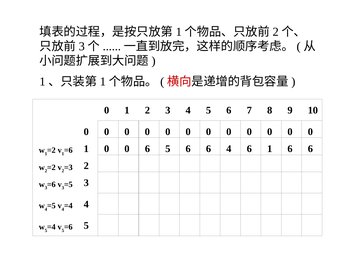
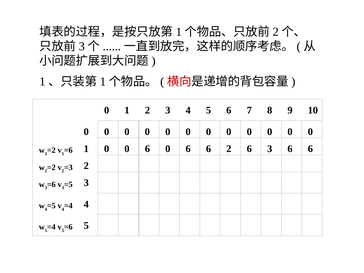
6 5: 5 -> 0
6 4: 4 -> 2
6 1: 1 -> 3
